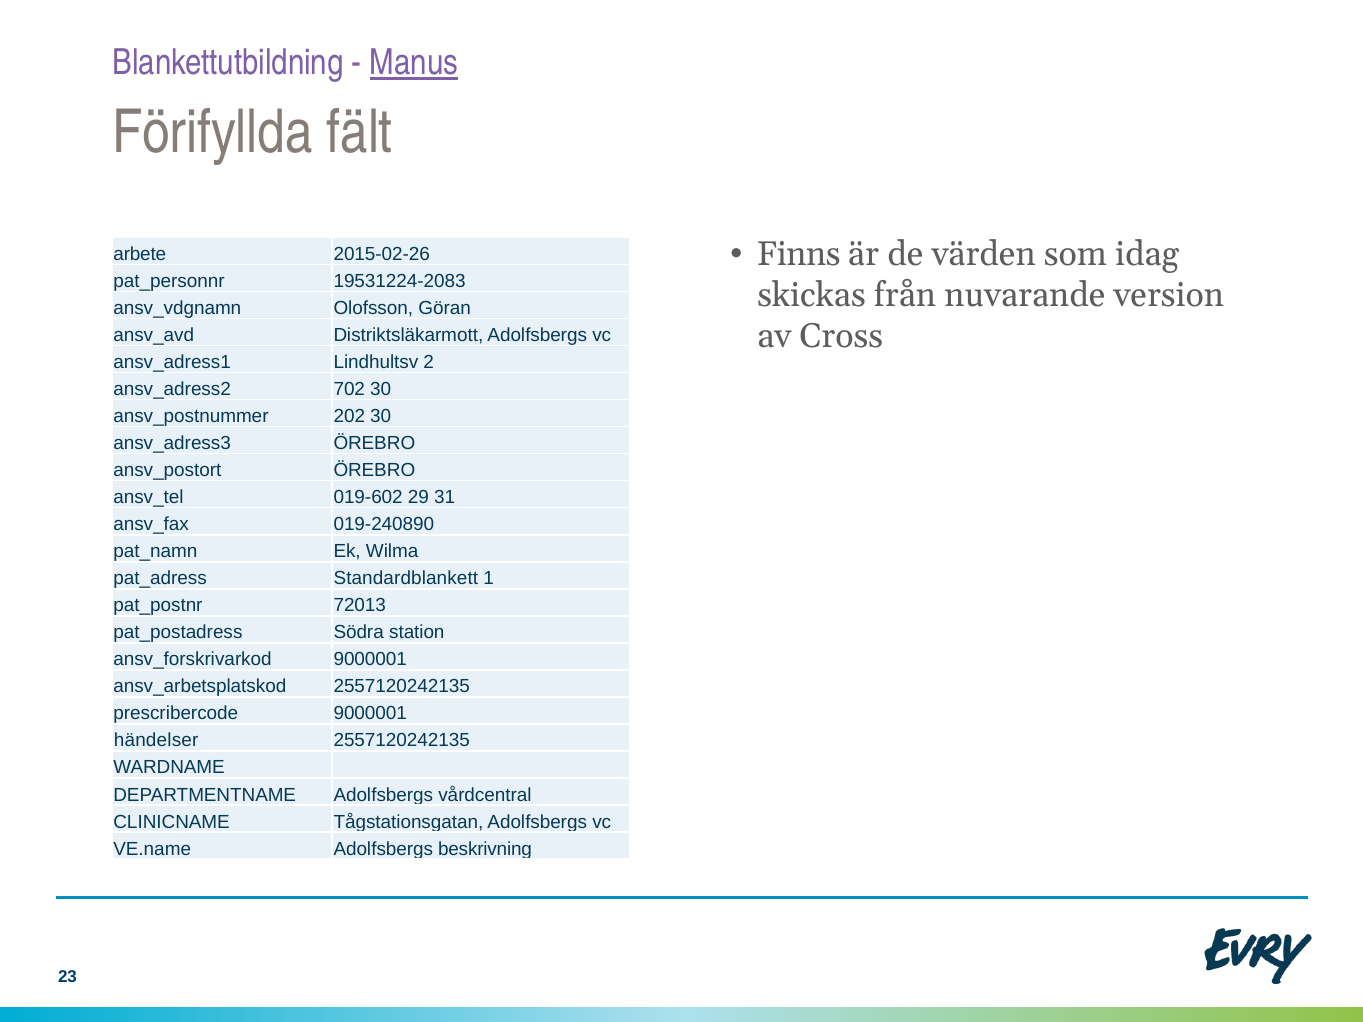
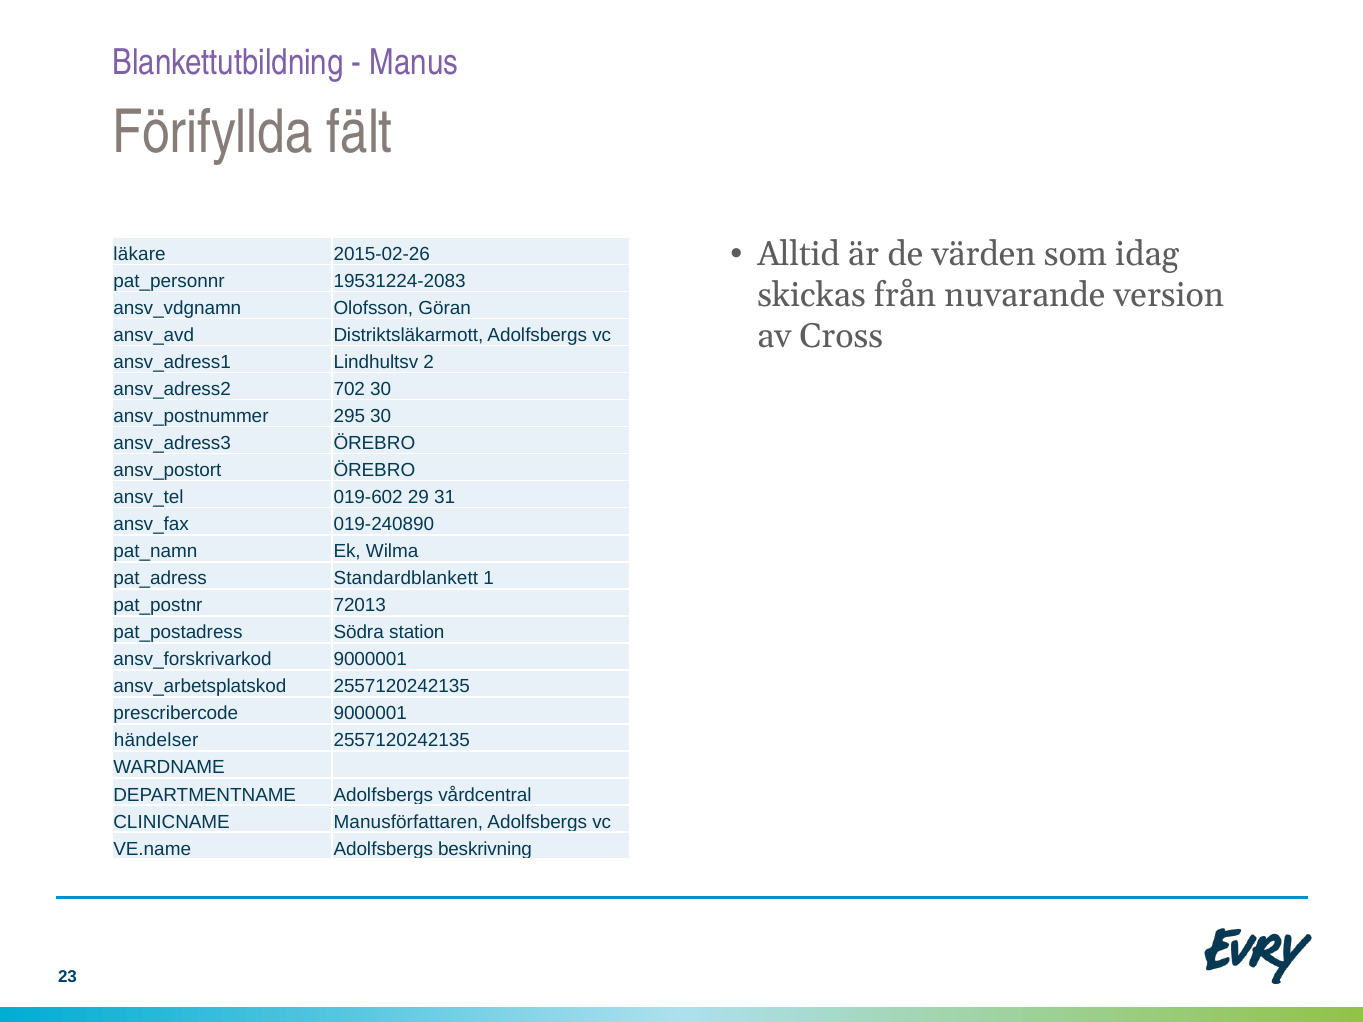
Manus underline: present -> none
Finns: Finns -> Alltid
arbete: arbete -> läkare
202: 202 -> 295
Tågstationsgatan: Tågstationsgatan -> Manusförfattaren
